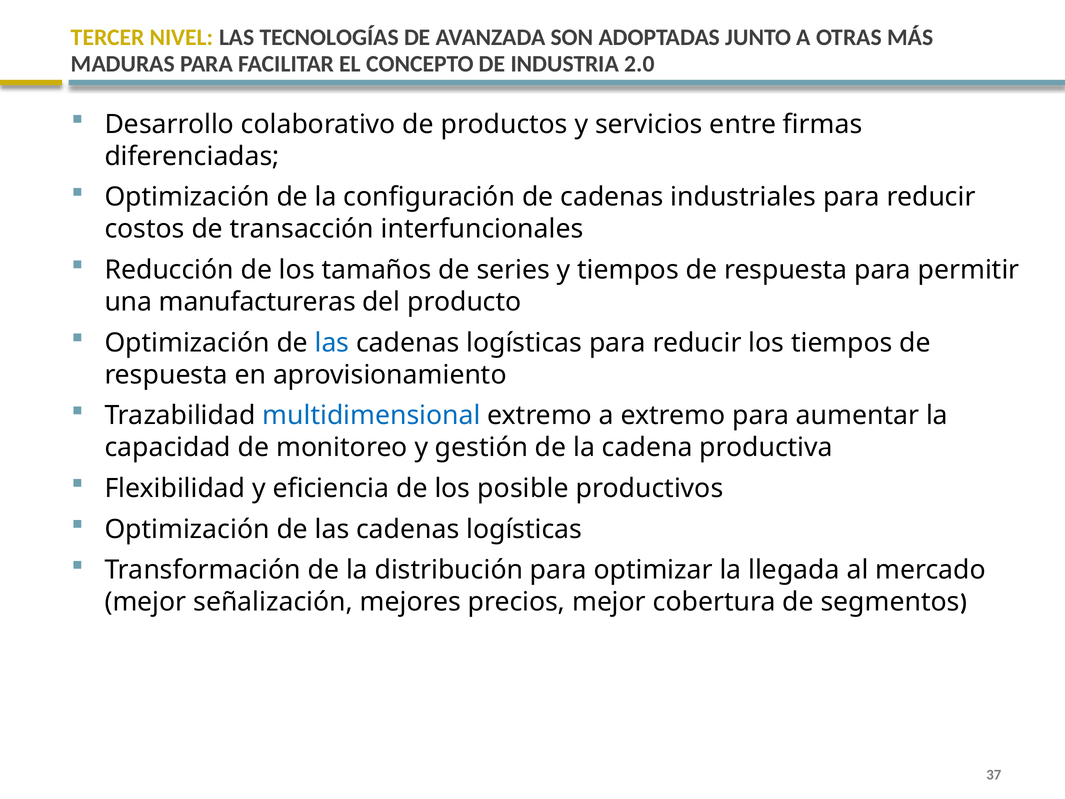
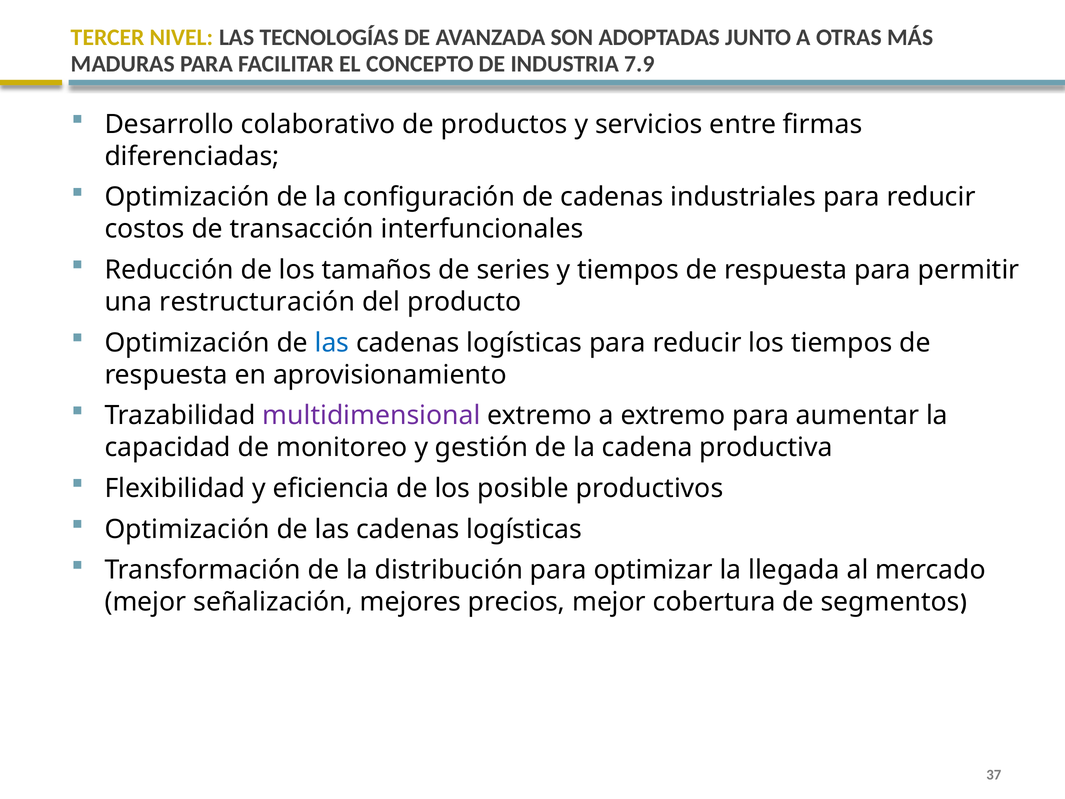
2.0: 2.0 -> 7.9
manufactureras: manufactureras -> restructuración
multidimensional colour: blue -> purple
